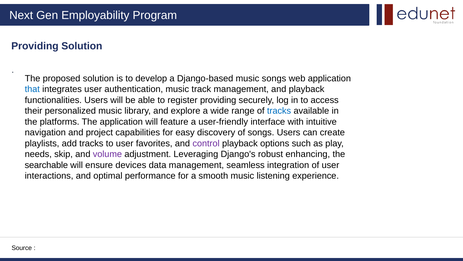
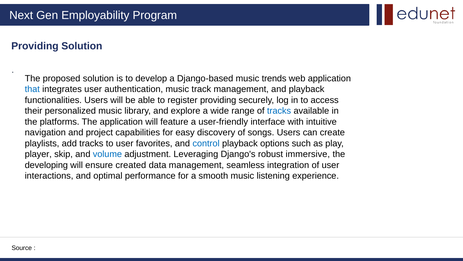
music songs: songs -> trends
control colour: purple -> blue
needs: needs -> player
volume colour: purple -> blue
enhancing: enhancing -> immersive
searchable: searchable -> developing
devices: devices -> created
